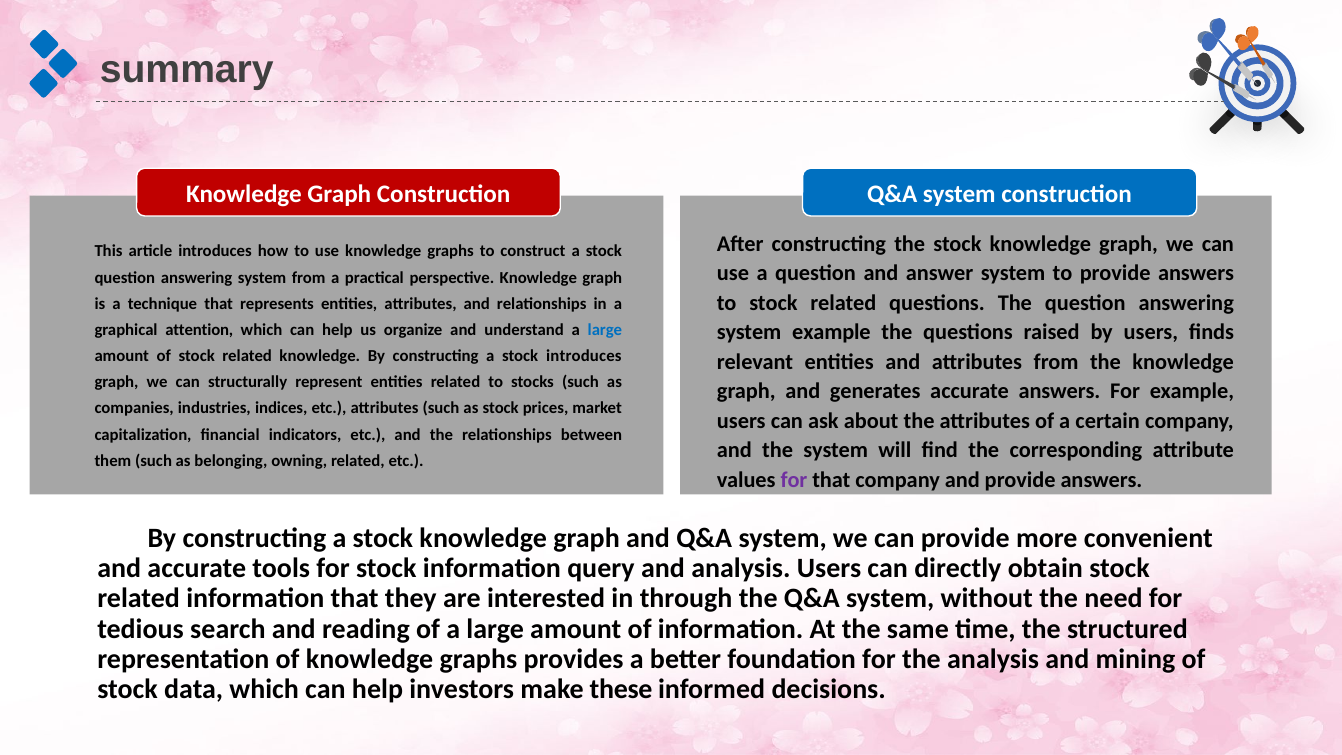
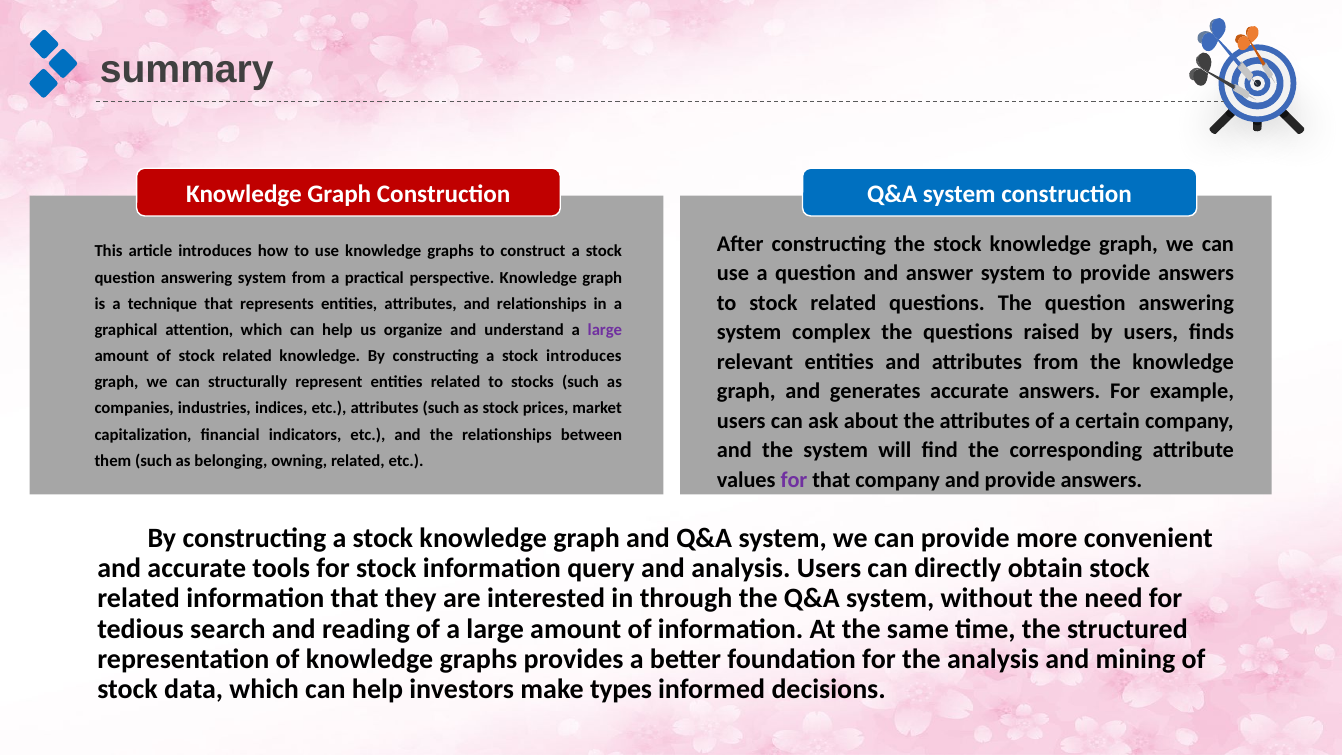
large at (605, 330) colour: blue -> purple
system example: example -> complex
these: these -> types
